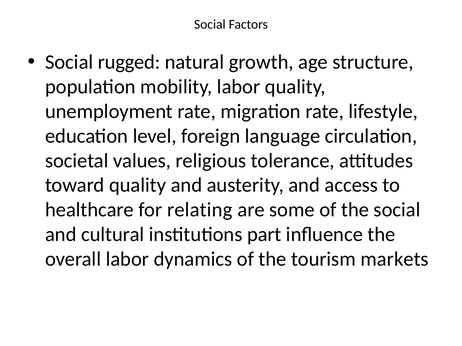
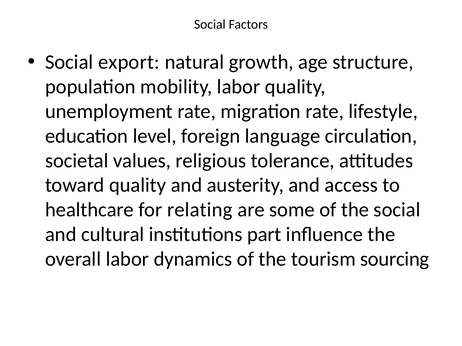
rugged: rugged -> export
markets: markets -> sourcing
